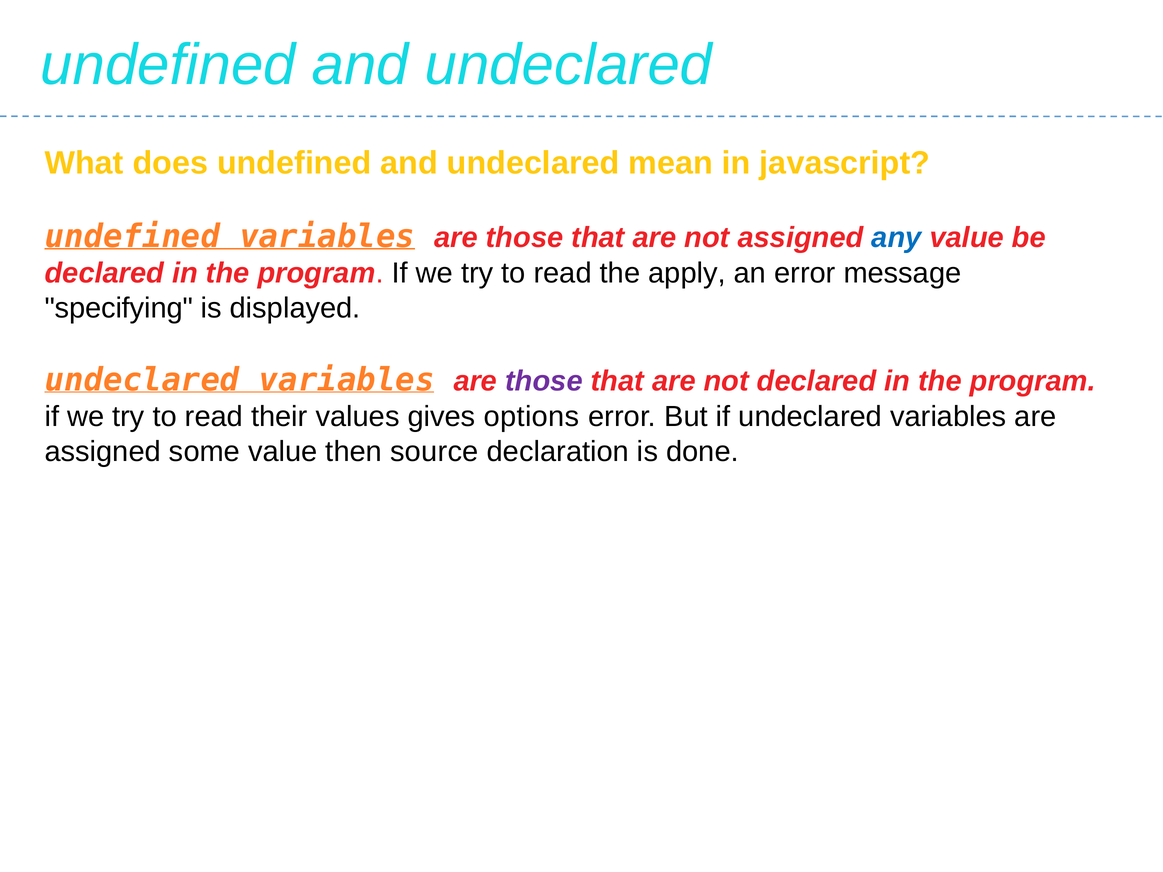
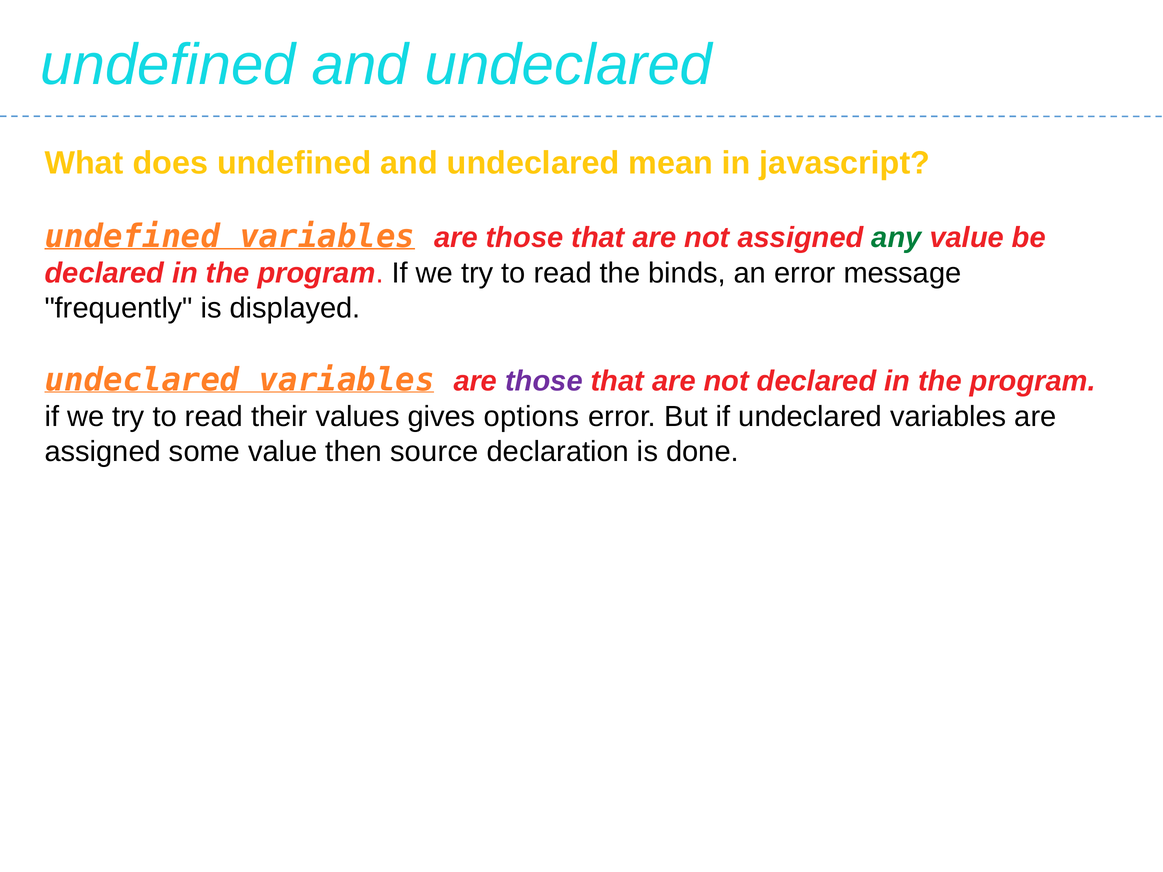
any colour: blue -> green
apply: apply -> binds
specifying: specifying -> frequently
